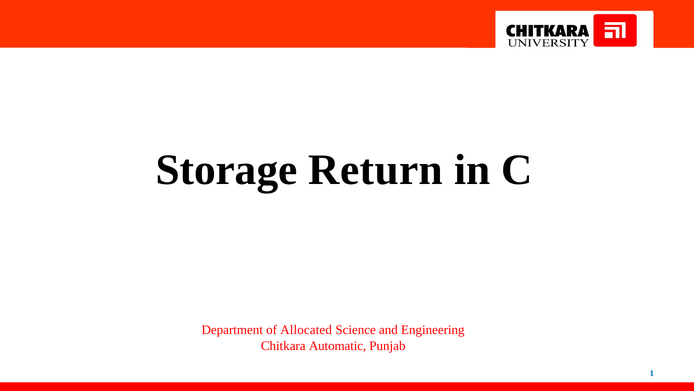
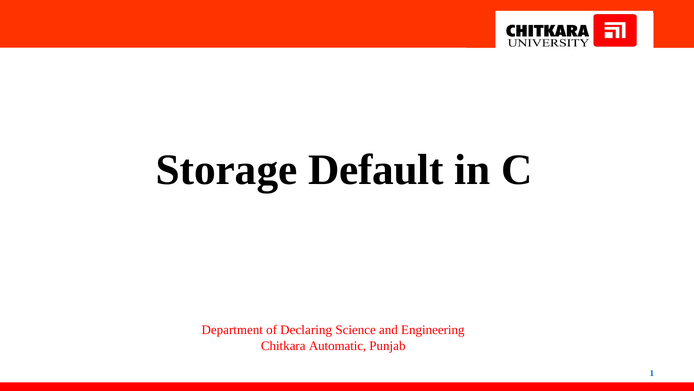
Return: Return -> Default
Allocated: Allocated -> Declaring
